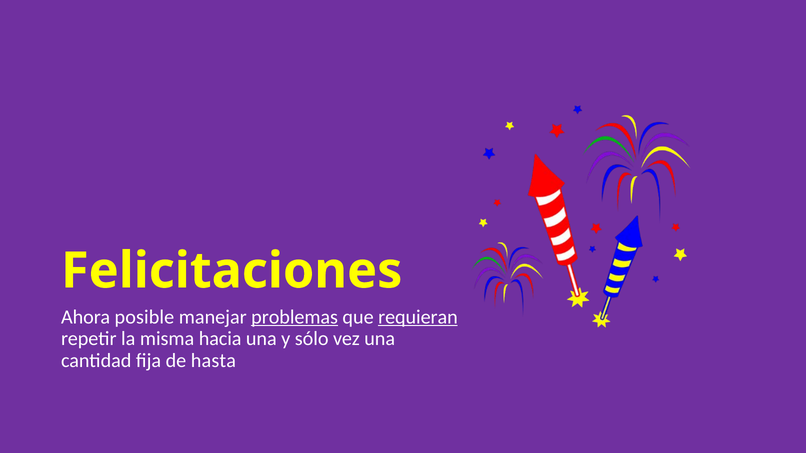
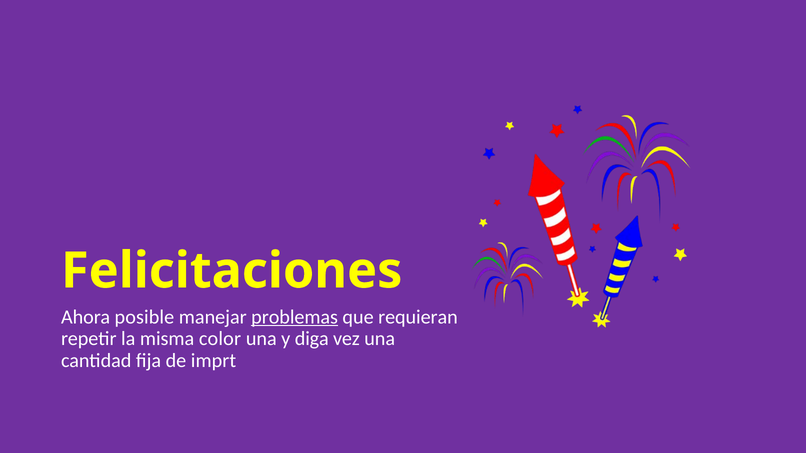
requieran underline: present -> none
hacia: hacia -> color
sólo: sólo -> diga
hasta: hasta -> imprt
